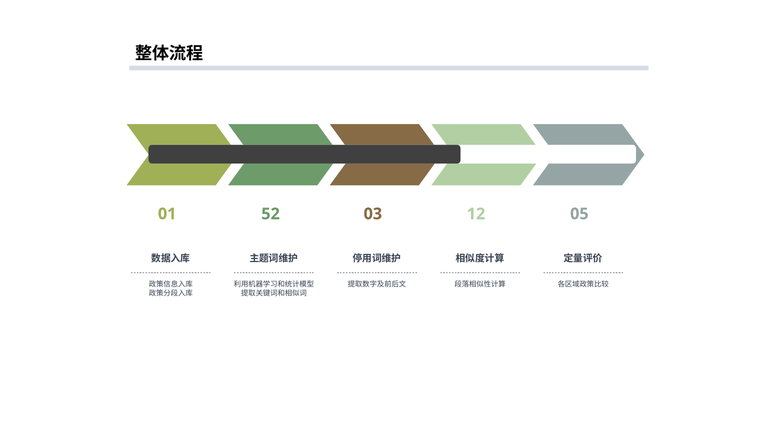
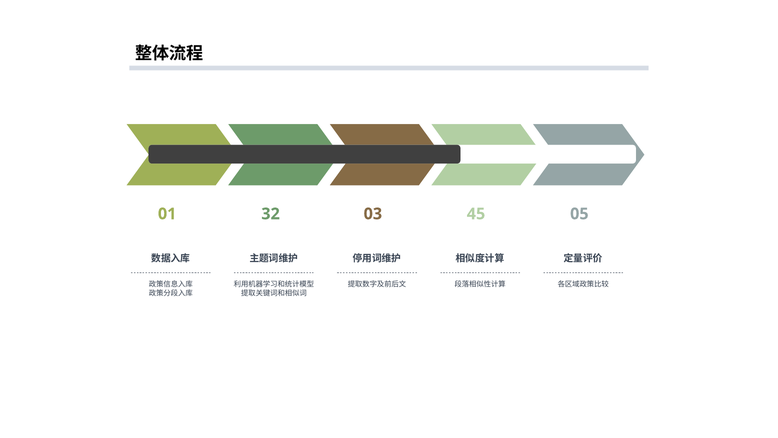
52: 52 -> 32
12: 12 -> 45
